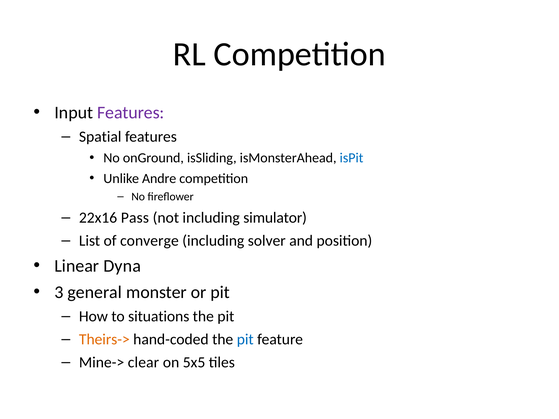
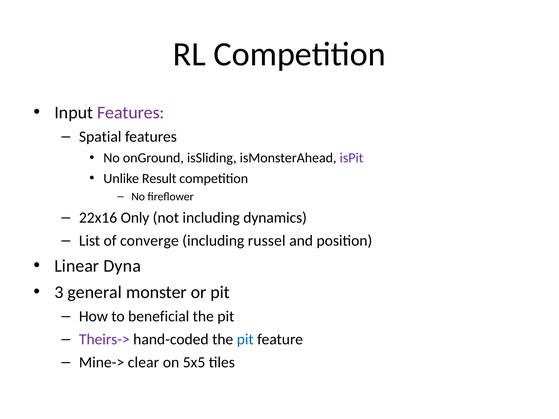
isPit colour: blue -> purple
Andre: Andre -> Result
Pass: Pass -> Only
simulator: simulator -> dynamics
solver: solver -> russel
situations: situations -> beneficial
Theirs-> colour: orange -> purple
